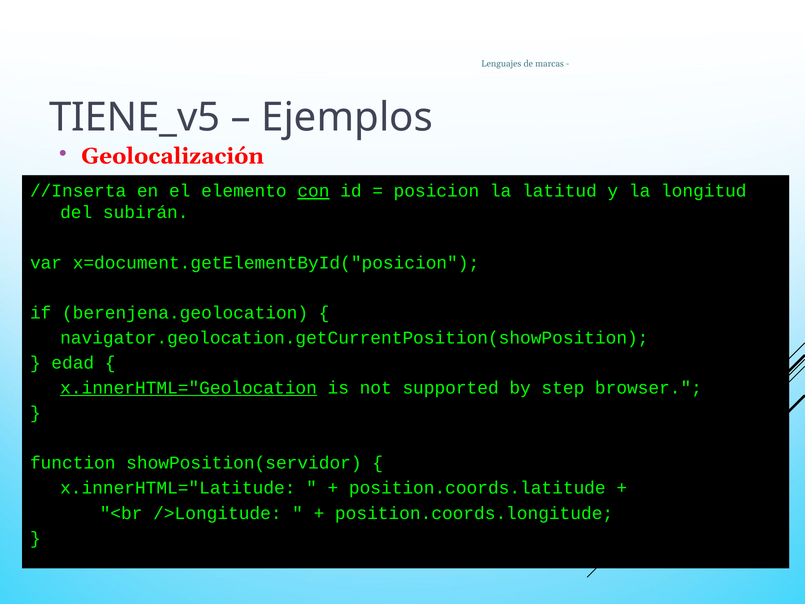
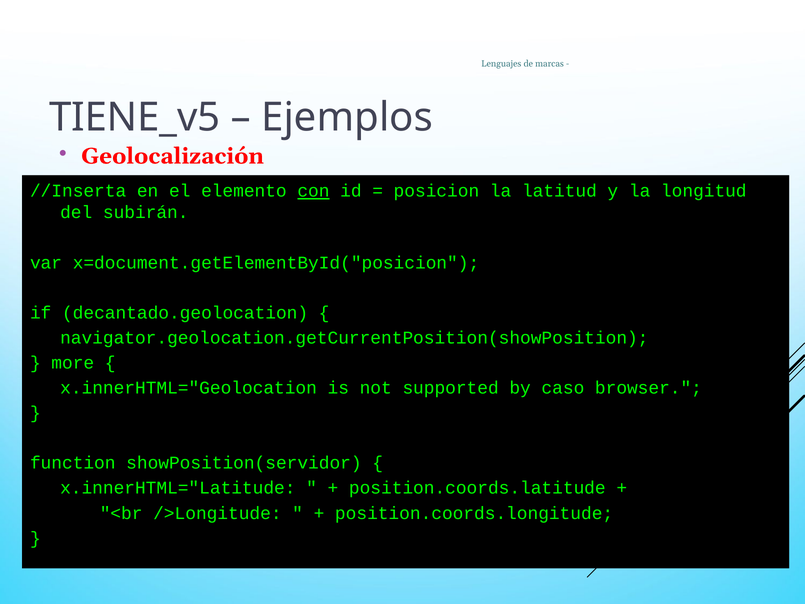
berenjena.geolocation: berenjena.geolocation -> decantado.geolocation
edad: edad -> more
x.innerHTML="Geolocation underline: present -> none
step: step -> caso
